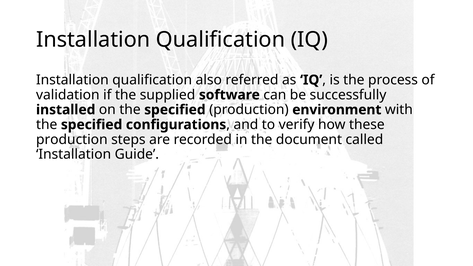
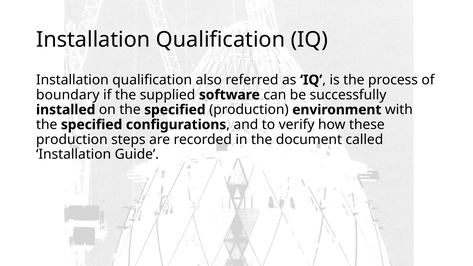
validation: validation -> boundary
